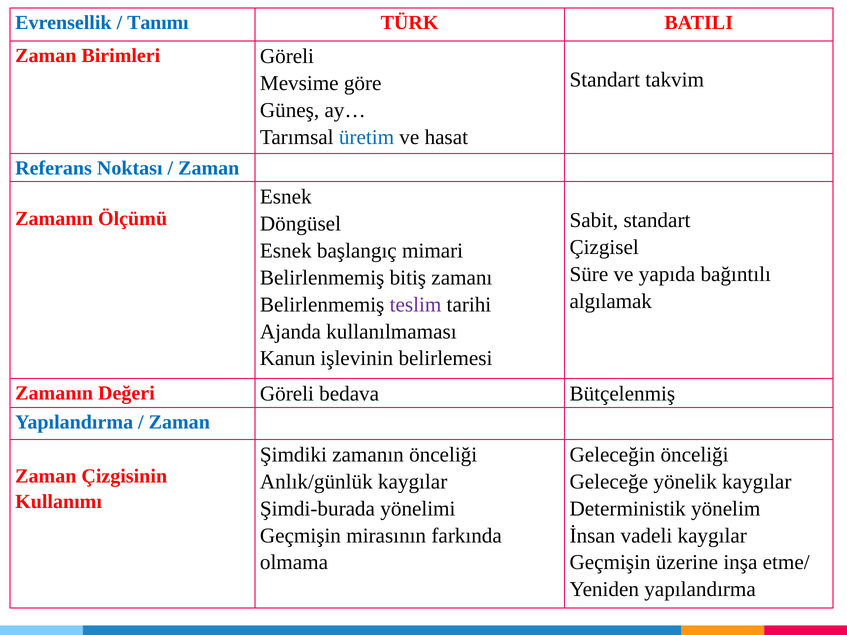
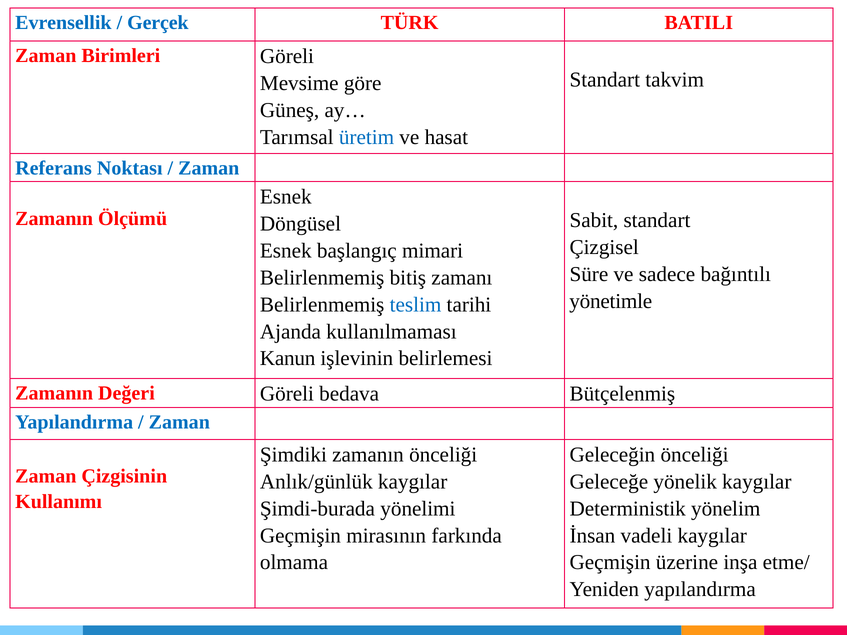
Tanımı: Tanımı -> Gerçek
yapıda: yapıda -> sadece
algılamak: algılamak -> yönetimle
teslim colour: purple -> blue
